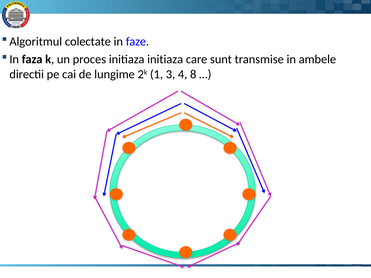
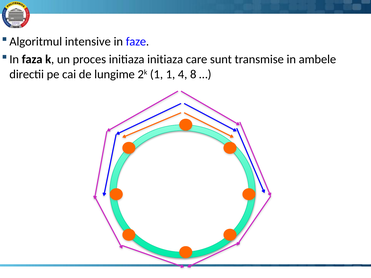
colectate: colectate -> intensive
1 3: 3 -> 1
